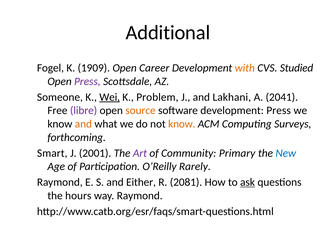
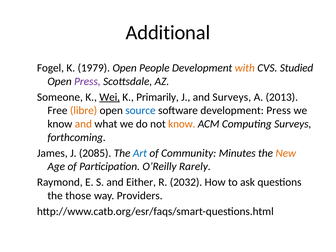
1909: 1909 -> 1979
Career: Career -> People
Problem: Problem -> Primarily
and Lakhani: Lakhani -> Surveys
2041: 2041 -> 2013
libre colour: purple -> orange
source colour: orange -> blue
Smart: Smart -> James
2001: 2001 -> 2085
Art colour: purple -> blue
Primary: Primary -> Minutes
New colour: blue -> orange
2081: 2081 -> 2032
ask underline: present -> none
hours: hours -> those
way Raymond: Raymond -> Providers
